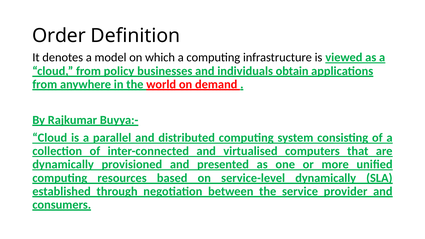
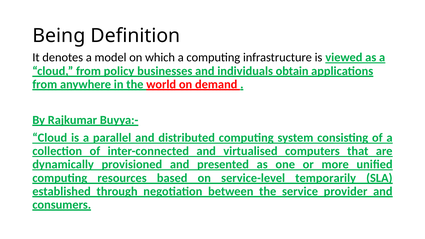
Order: Order -> Being
service-level dynamically: dynamically -> temporarily
